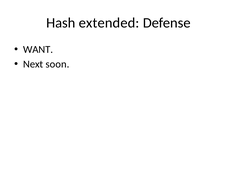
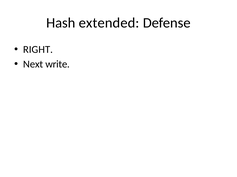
WANT: WANT -> RIGHT
soon: soon -> write
